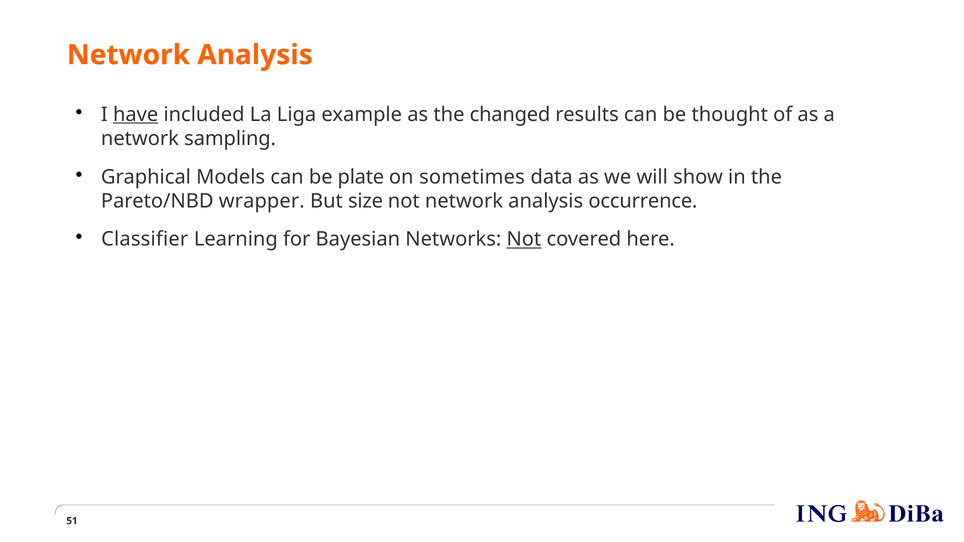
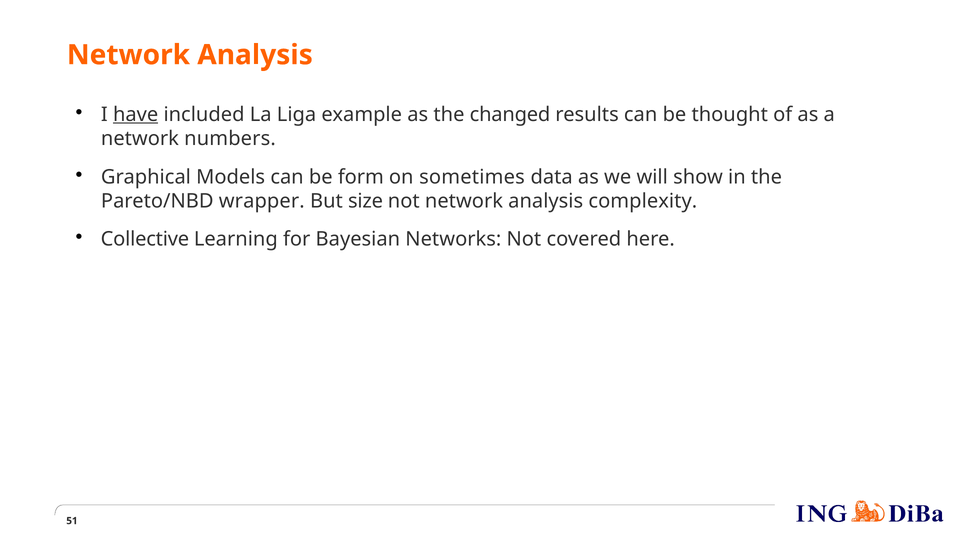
sampling: sampling -> numbers
plate: plate -> form
occurrence: occurrence -> complexity
Classifier: Classifier -> Collective
Not at (524, 239) underline: present -> none
